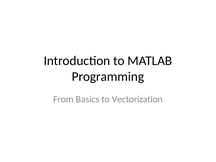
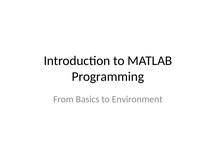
Vectorization: Vectorization -> Environment
